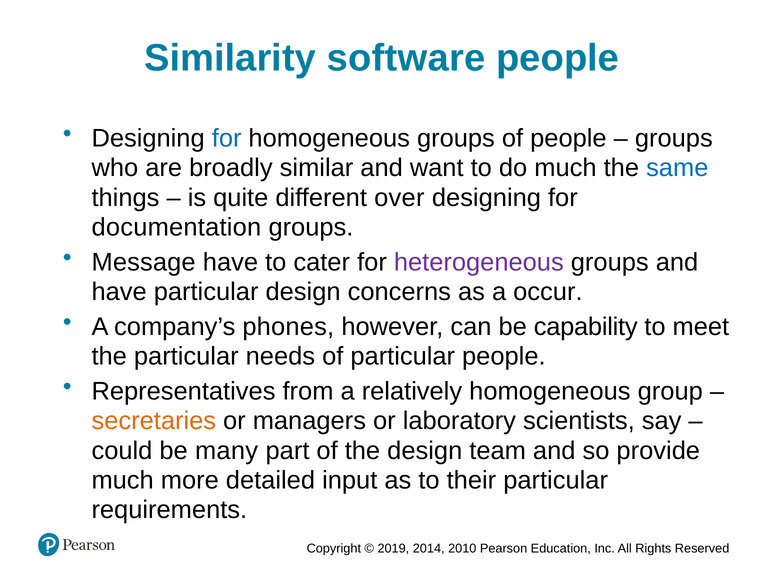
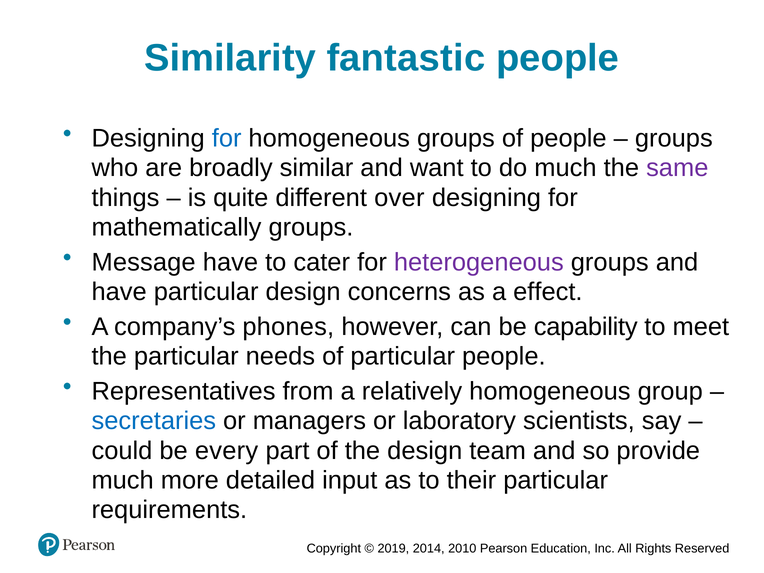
software: software -> fantastic
same colour: blue -> purple
documentation: documentation -> mathematically
occur: occur -> effect
secretaries colour: orange -> blue
many: many -> every
